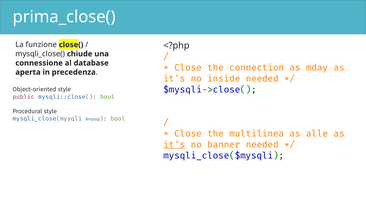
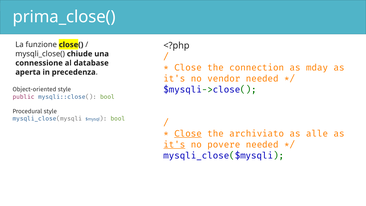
inside: inside -> vendor
Close at (188, 134) underline: none -> present
multilinea: multilinea -> archiviato
banner: banner -> povere
